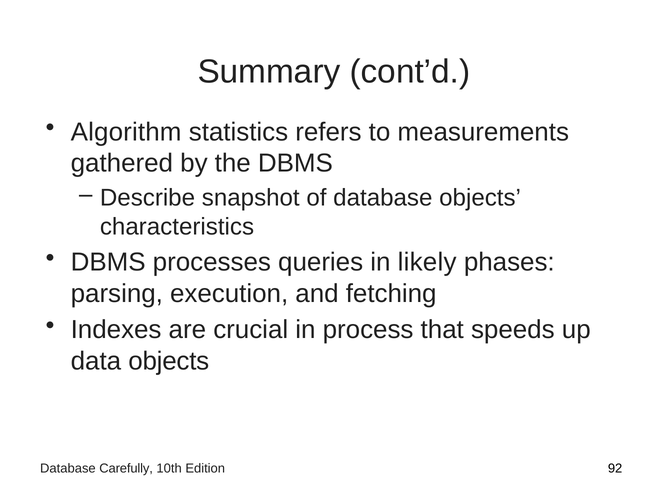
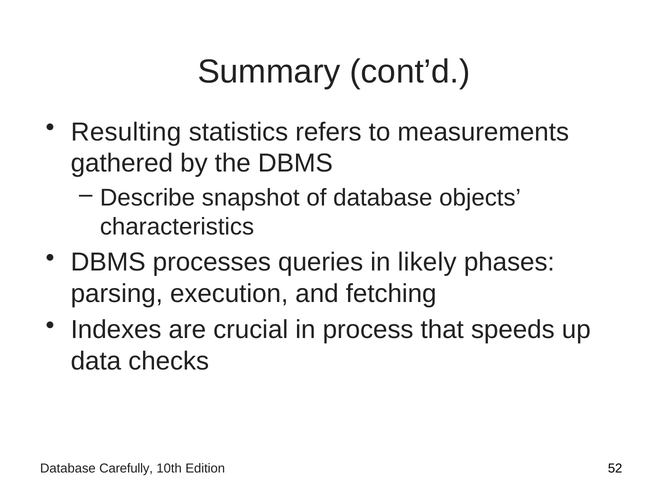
Algorithm: Algorithm -> Resulting
data objects: objects -> checks
92: 92 -> 52
